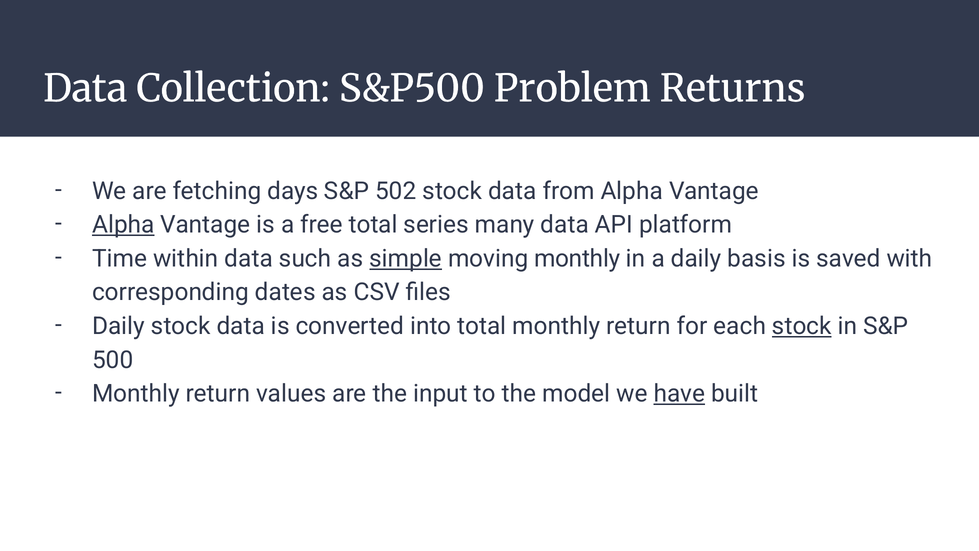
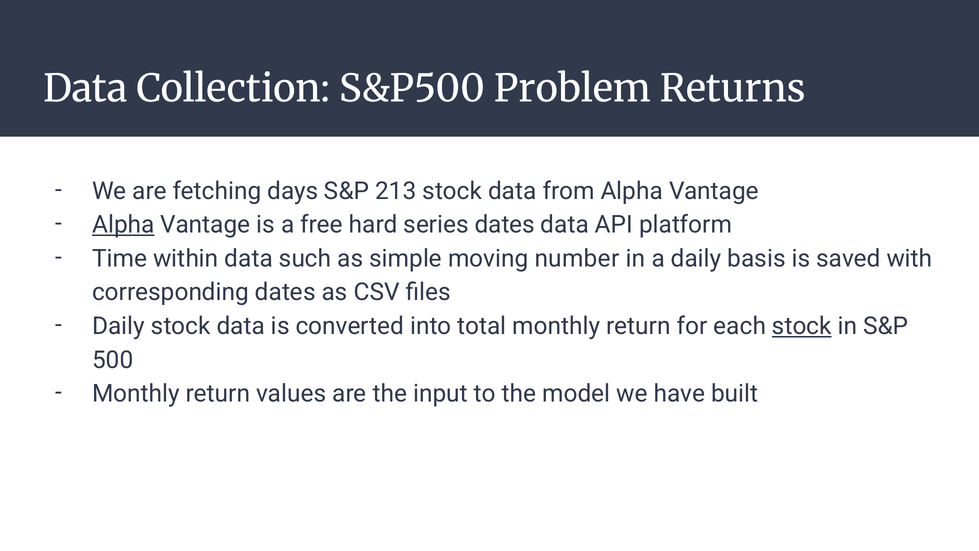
502: 502 -> 213
free total: total -> hard
series many: many -> dates
simple underline: present -> none
moving monthly: monthly -> number
have underline: present -> none
